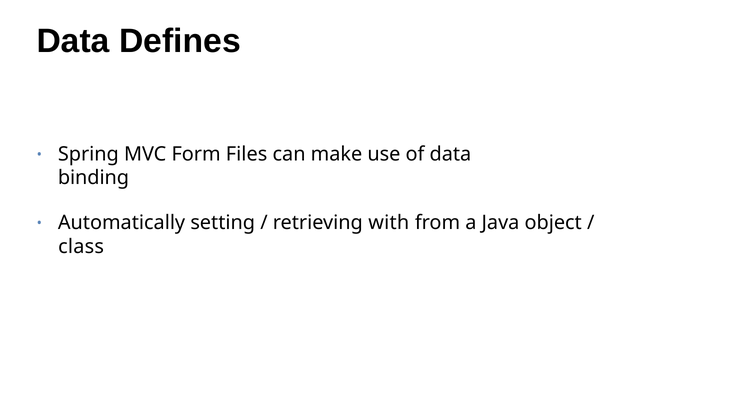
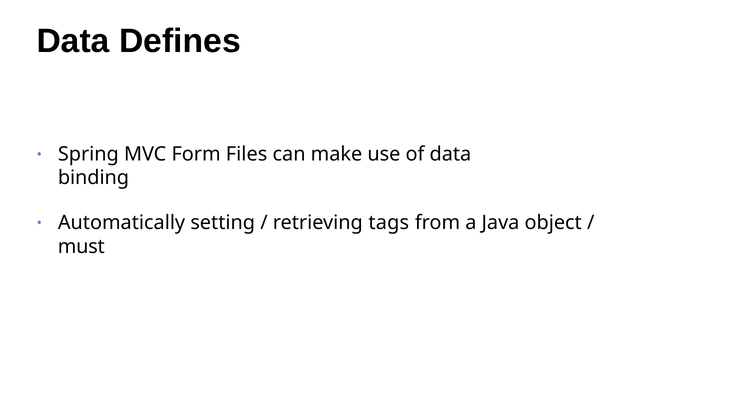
with: with -> tags
class: class -> must
